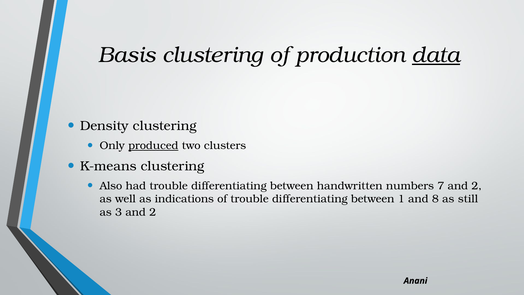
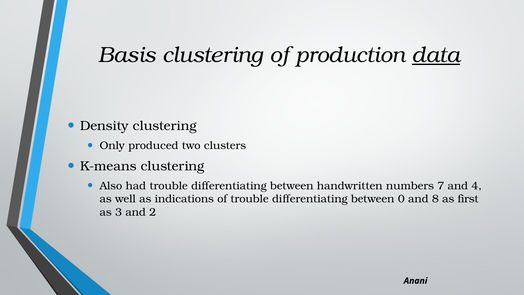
produced underline: present -> none
7 and 2: 2 -> 4
1: 1 -> 0
still: still -> first
